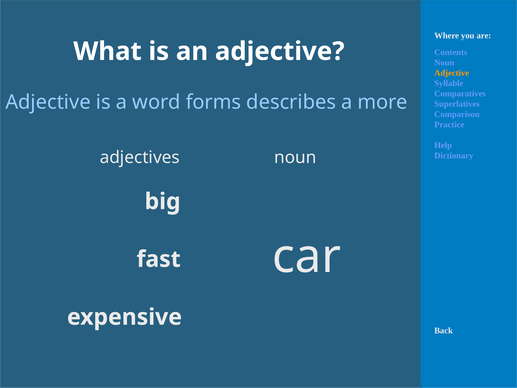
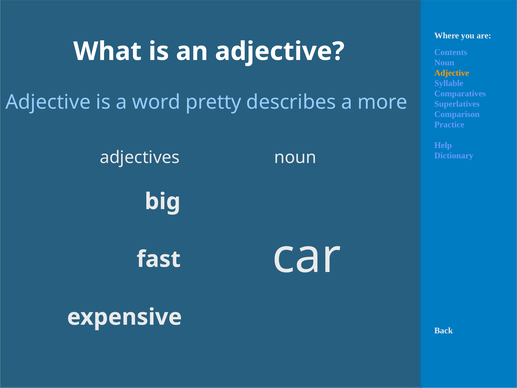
forms: forms -> pretty
